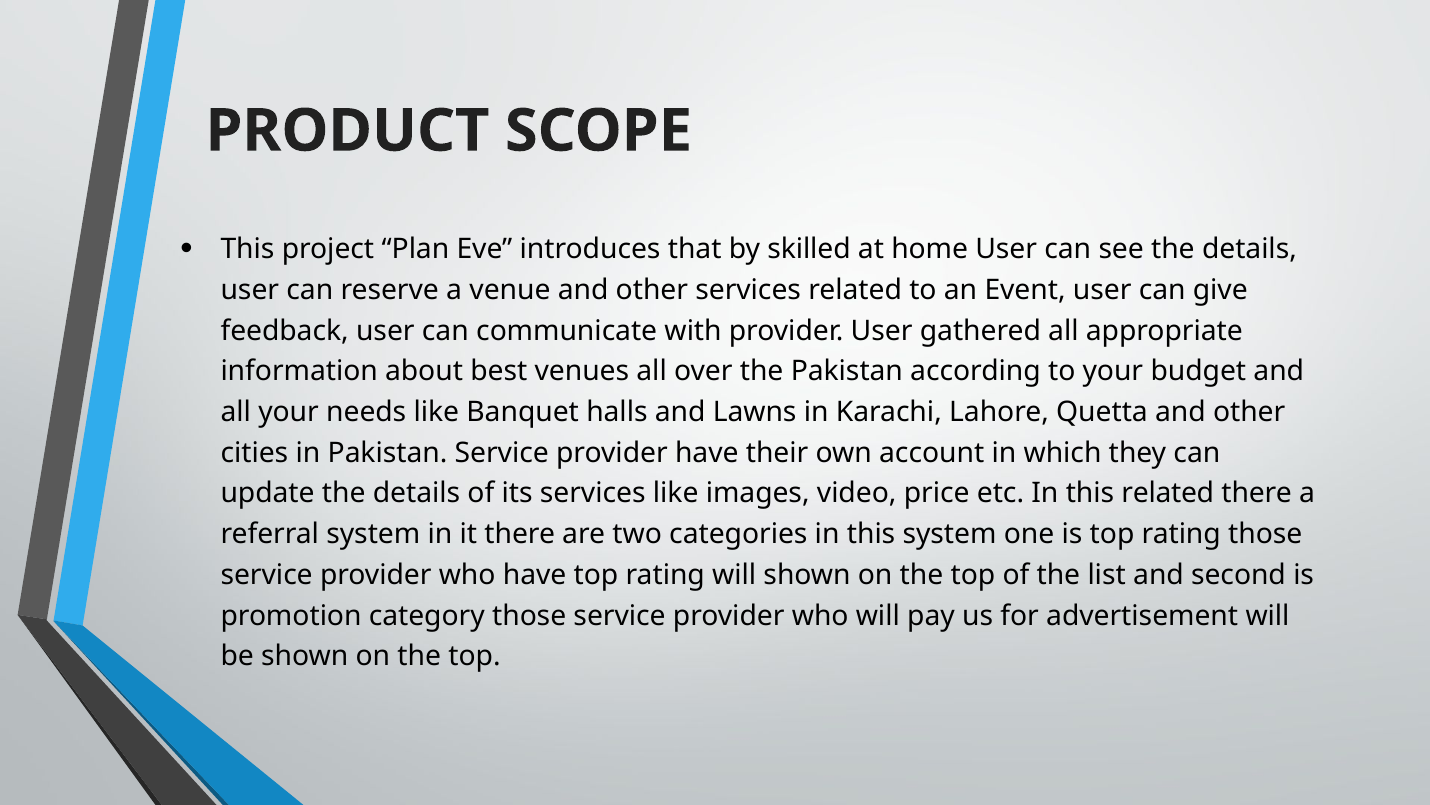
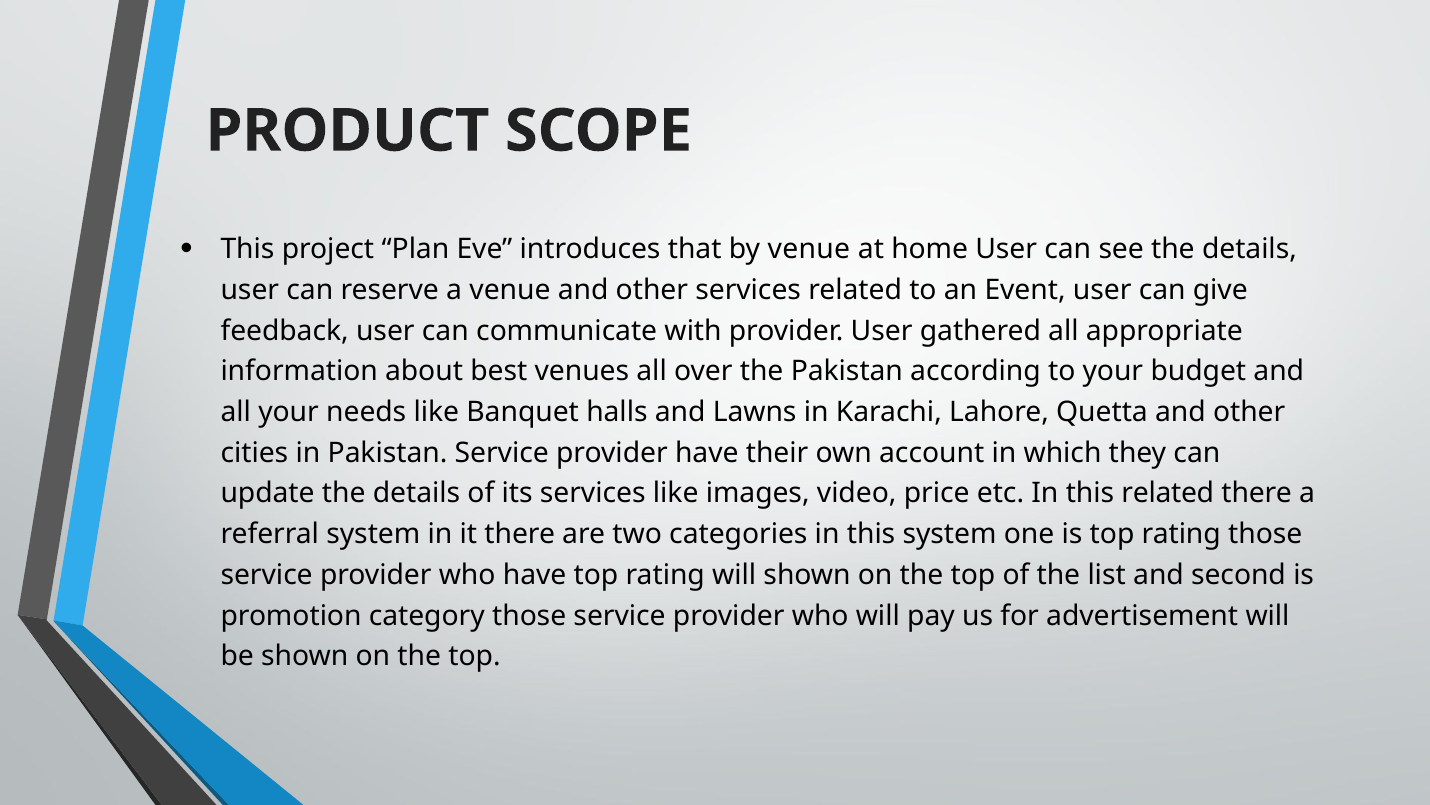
by skilled: skilled -> venue
